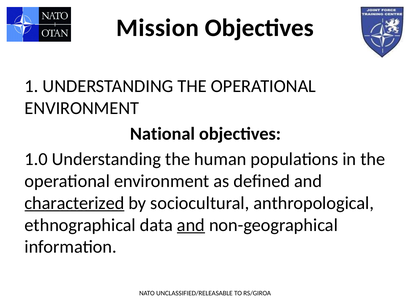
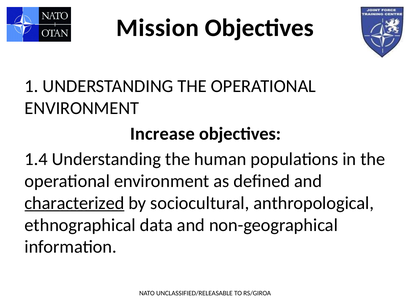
National: National -> Increase
1.0: 1.0 -> 1.4
and at (191, 225) underline: present -> none
